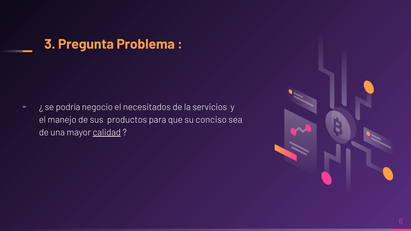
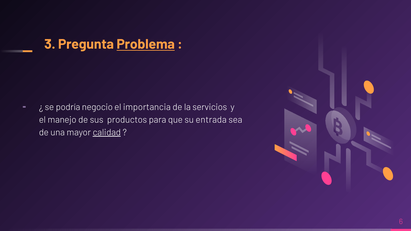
Problema underline: none -> present
necesitados: necesitados -> importancia
conciso: conciso -> entrada
